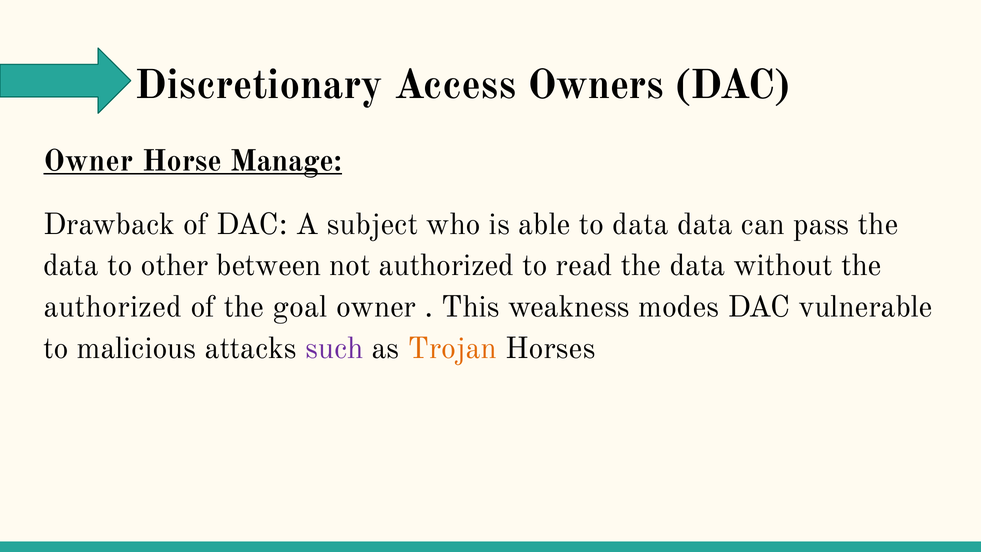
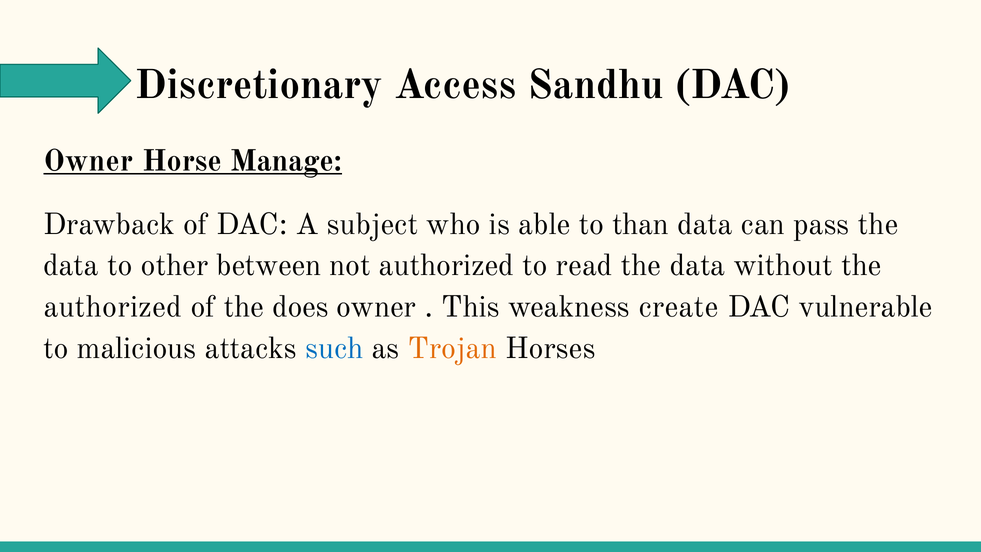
Owners: Owners -> Sandhu
to data: data -> than
goal: goal -> does
modes: modes -> create
such colour: purple -> blue
